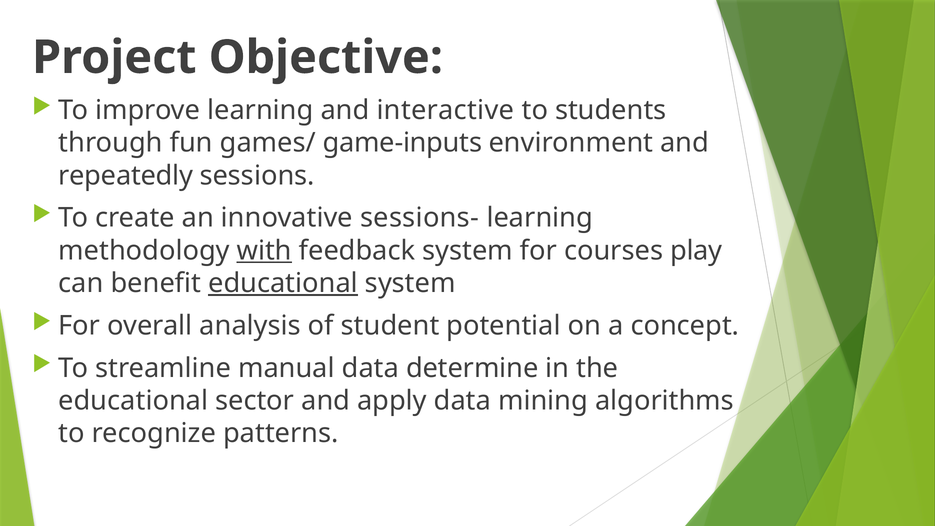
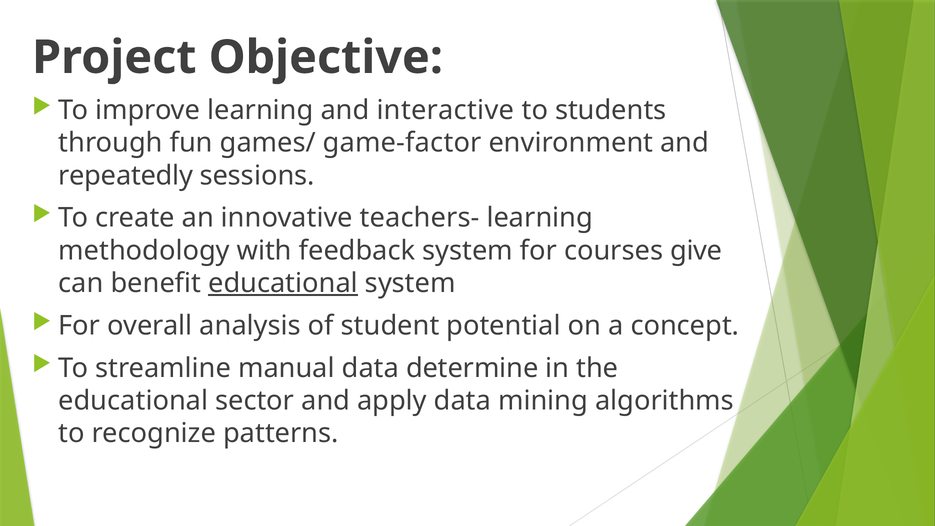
game-inputs: game-inputs -> game-factor
sessions-: sessions- -> teachers-
with underline: present -> none
play: play -> give
